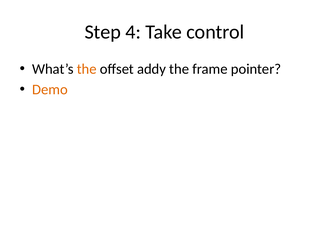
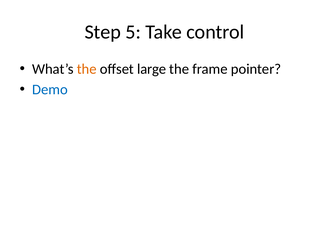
4: 4 -> 5
addy: addy -> large
Demo colour: orange -> blue
